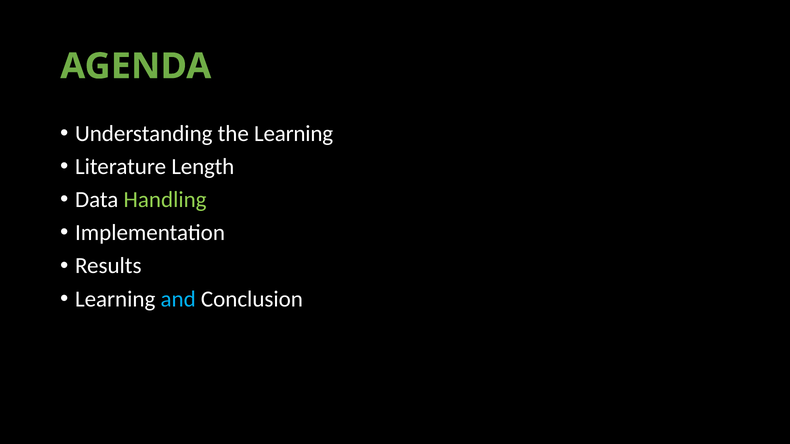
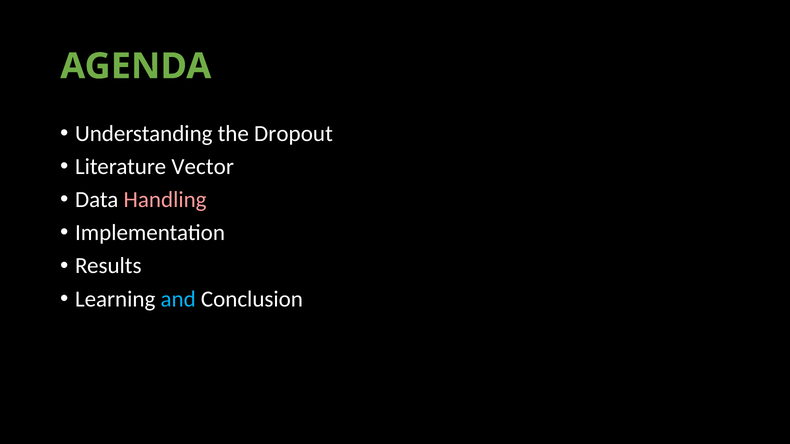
the Learning: Learning -> Dropout
Length: Length -> Vector
Handling colour: light green -> pink
